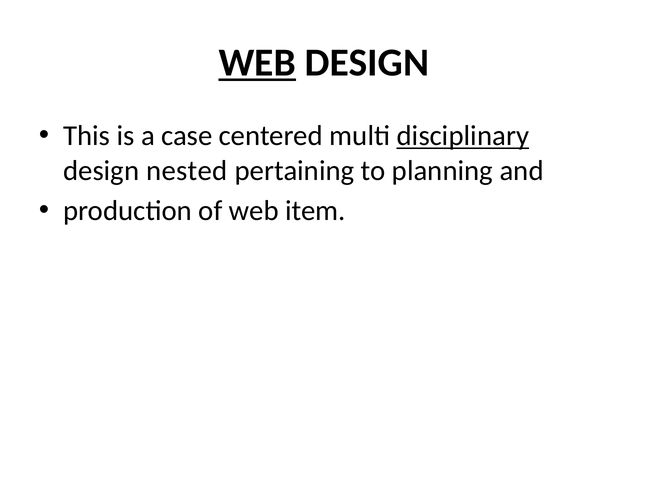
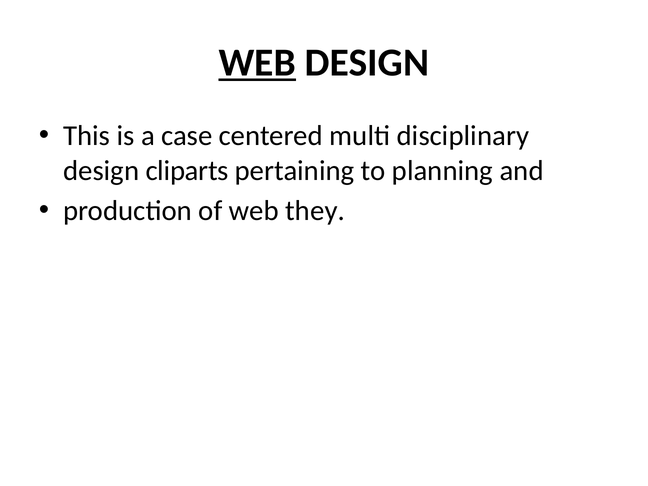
disciplinary underline: present -> none
nested: nested -> cliparts
item: item -> they
